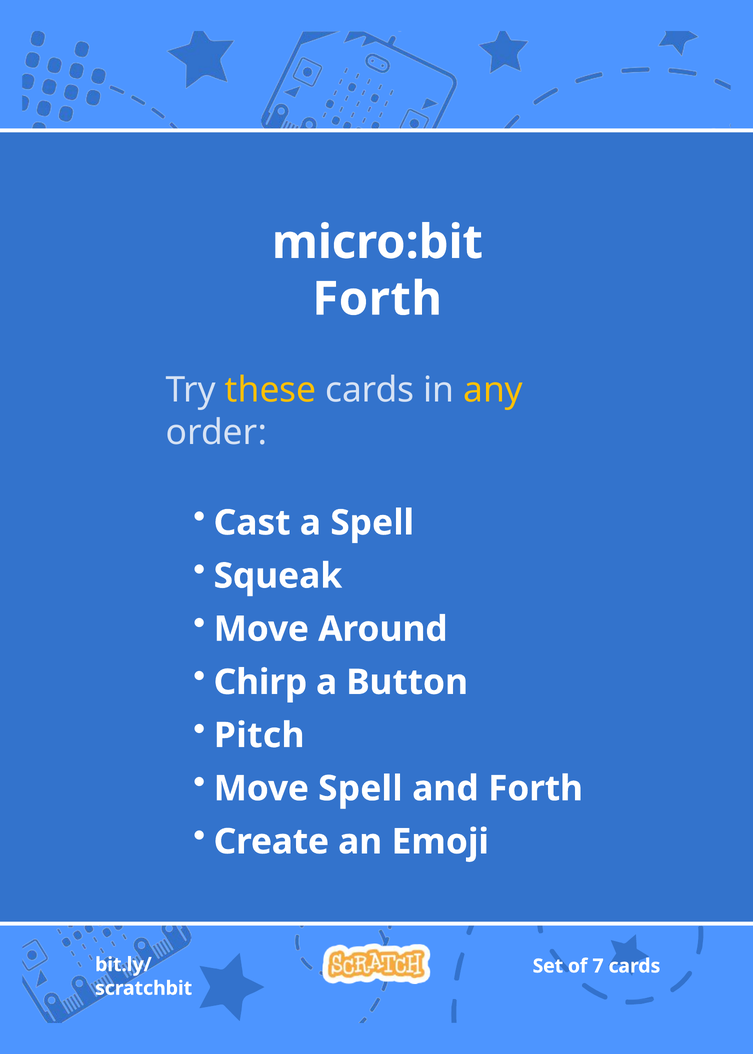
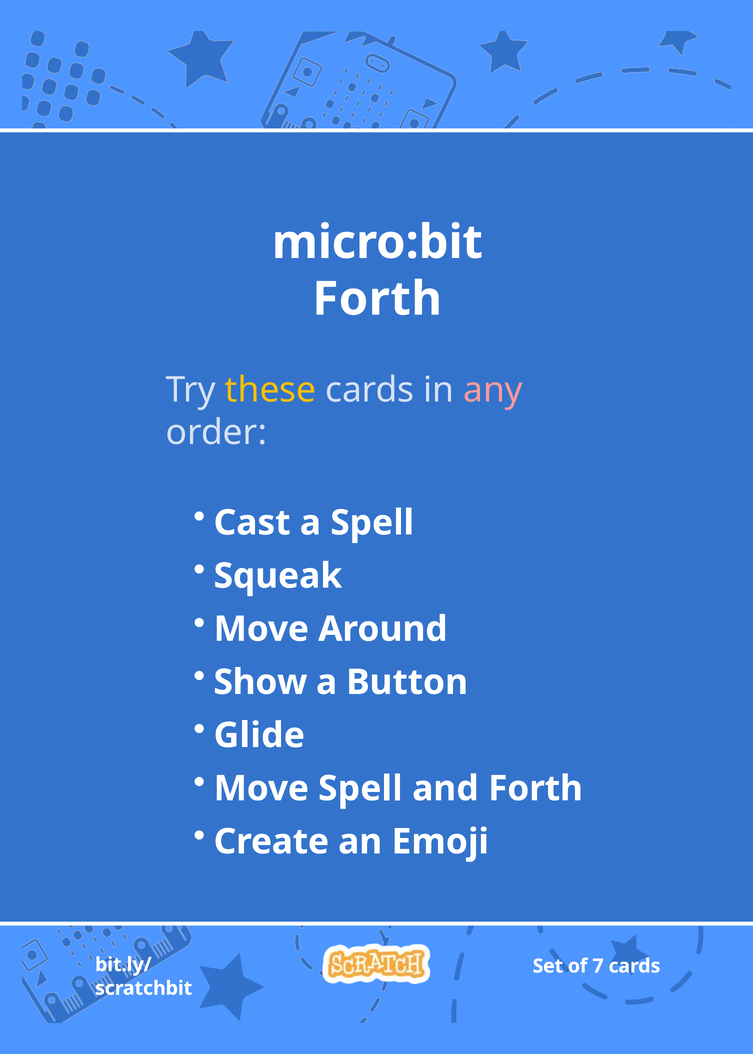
any colour: yellow -> pink
Chirp: Chirp -> Show
Pitch: Pitch -> Glide
